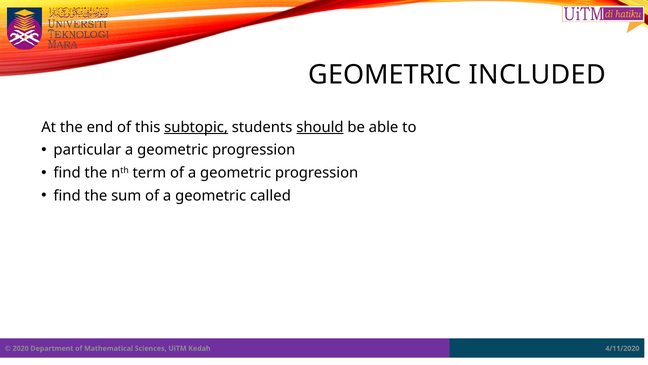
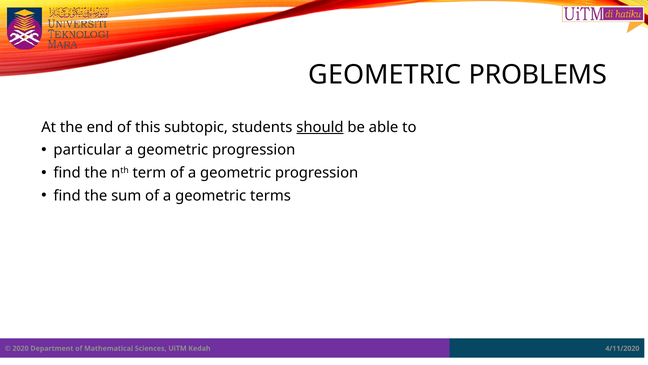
INCLUDED: INCLUDED -> PROBLEMS
subtopic underline: present -> none
called: called -> terms
